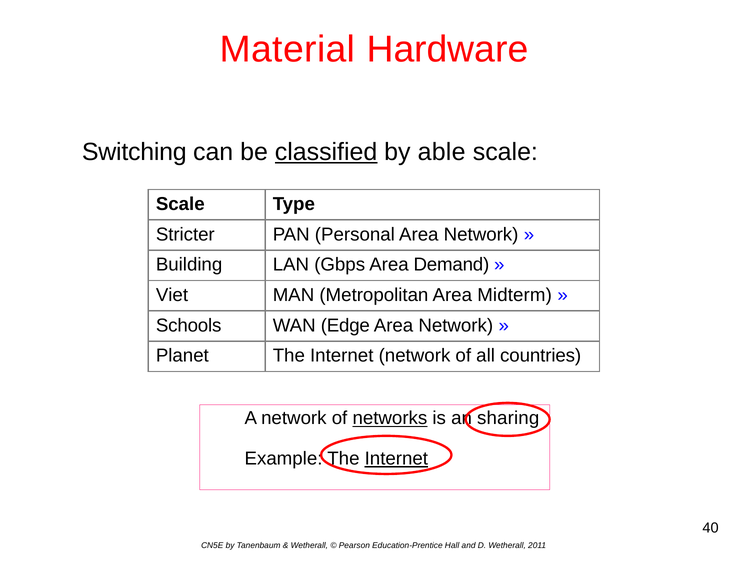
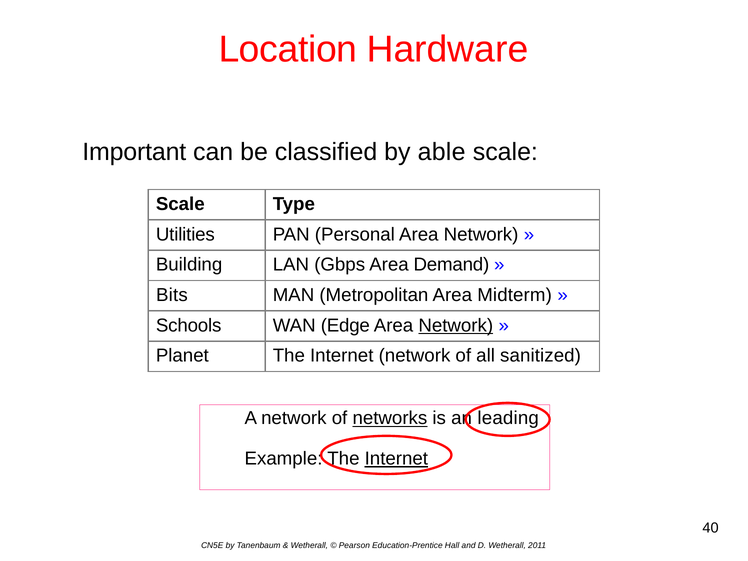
Material: Material -> Location
Switching: Switching -> Important
classified underline: present -> none
Stricter: Stricter -> Utilities
Viet: Viet -> Bits
Network at (456, 325) underline: none -> present
countries: countries -> sanitized
sharing: sharing -> leading
